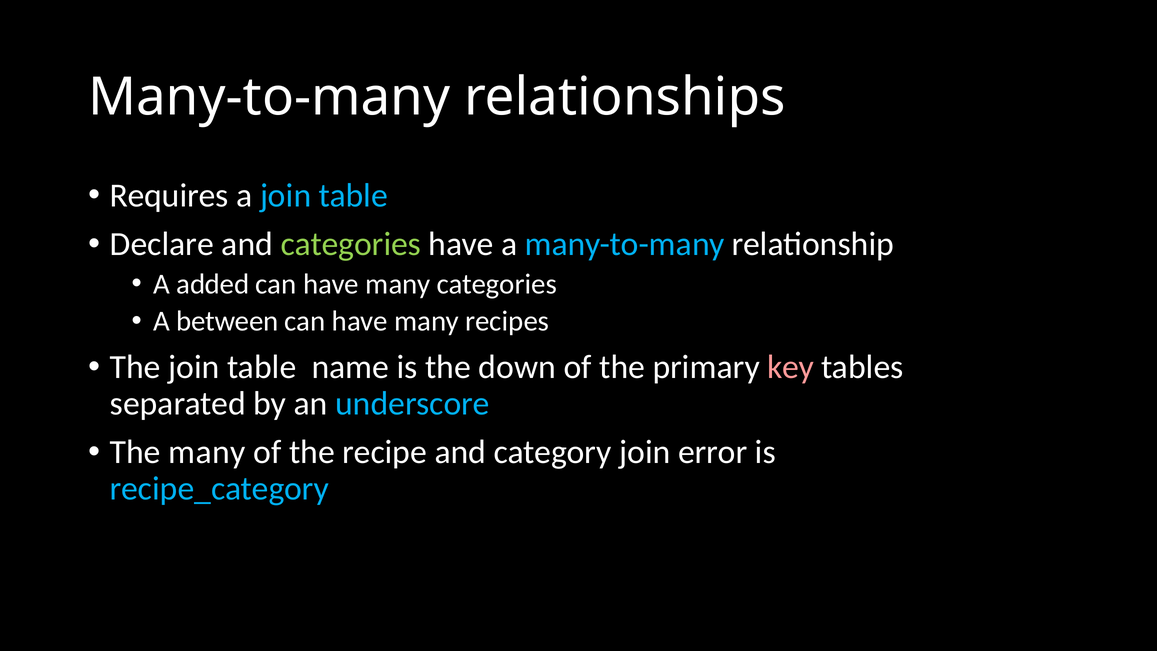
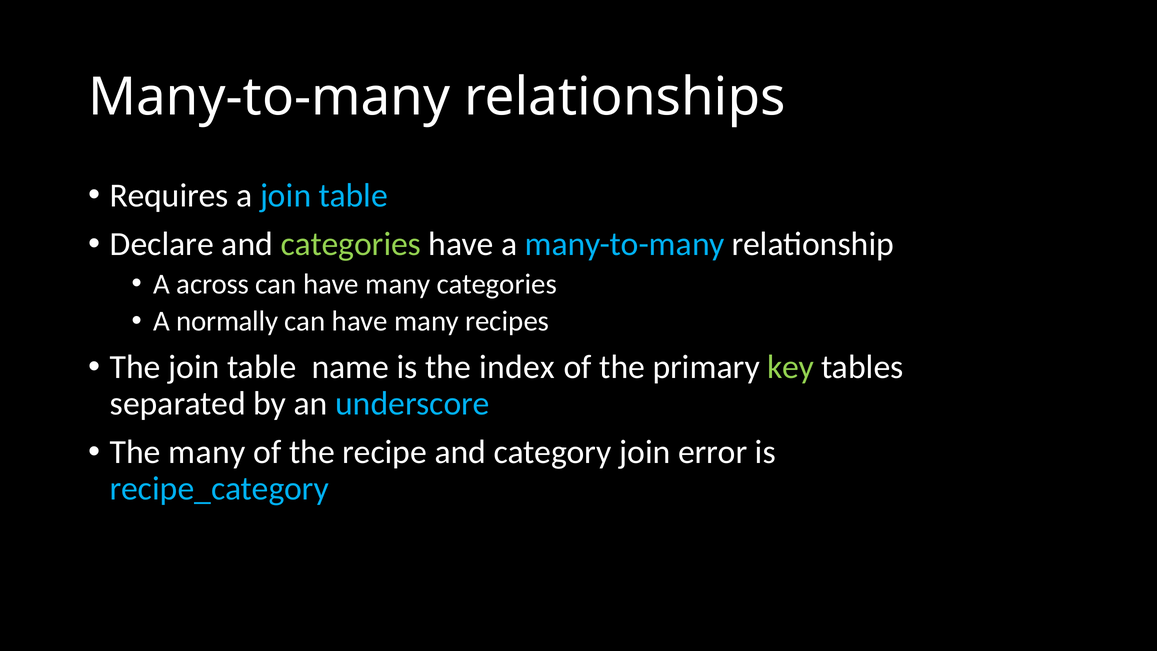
added: added -> across
between: between -> normally
down: down -> index
key colour: pink -> light green
